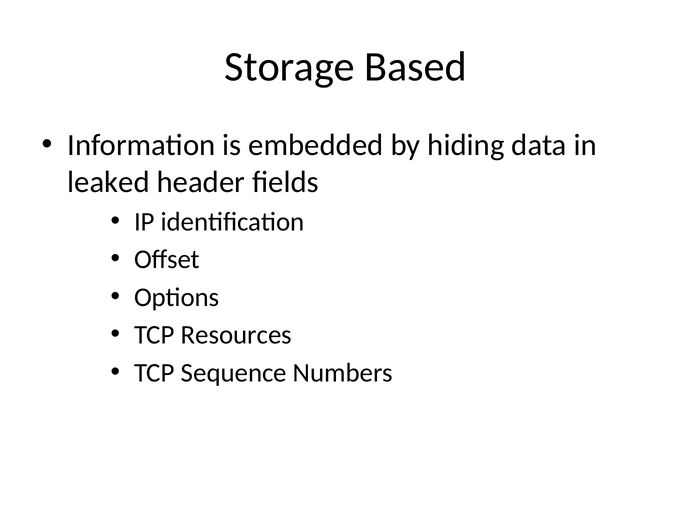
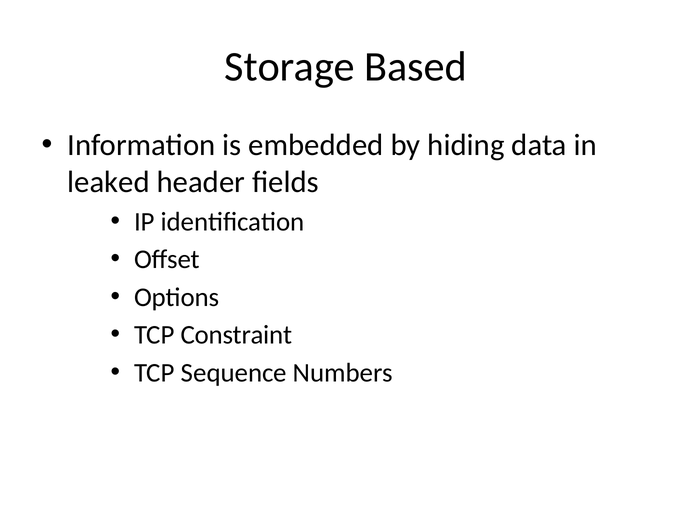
Resources: Resources -> Constraint
